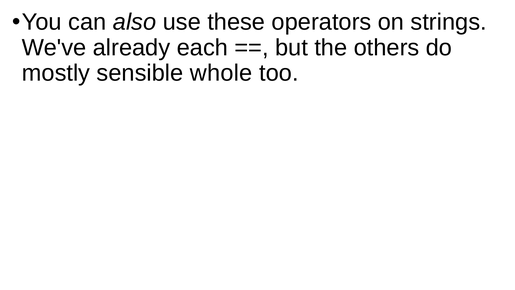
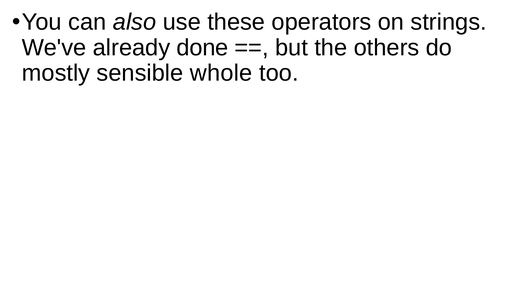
each: each -> done
